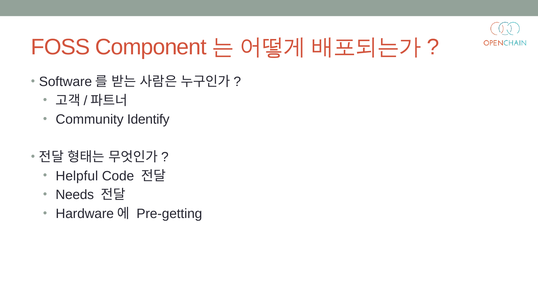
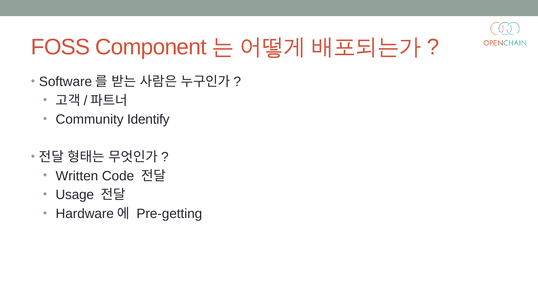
Helpful: Helpful -> Written
Needs: Needs -> Usage
